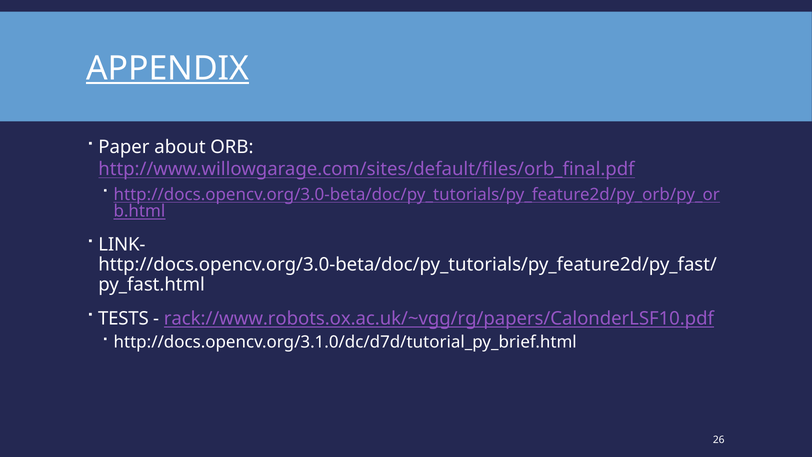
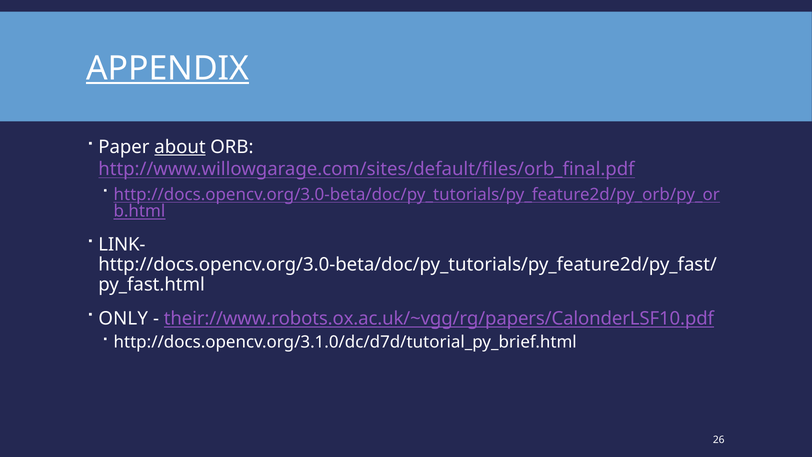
about underline: none -> present
TESTS: TESTS -> ONLY
rack://www.robots.ox.ac.uk/~vgg/rg/papers/CalonderLSF10.pdf: rack://www.robots.ox.ac.uk/~vgg/rg/papers/CalonderLSF10.pdf -> their://www.robots.ox.ac.uk/~vgg/rg/papers/CalonderLSF10.pdf
